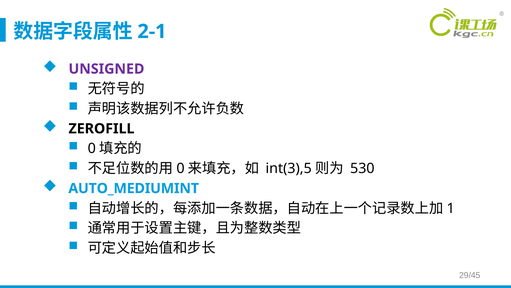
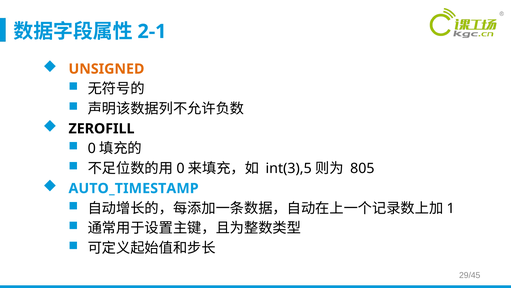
UNSIGNED colour: purple -> orange
530: 530 -> 805
AUTO_MEDIUMINT: AUTO_MEDIUMINT -> AUTO_TIMESTAMP
